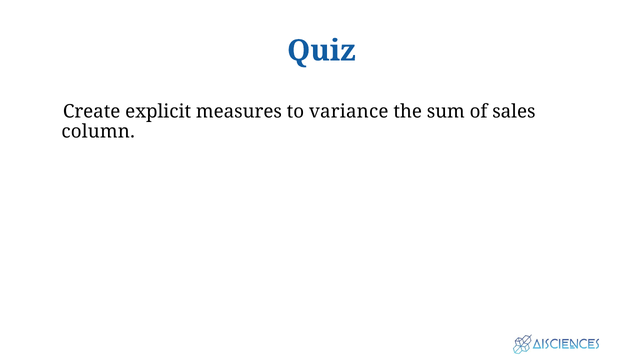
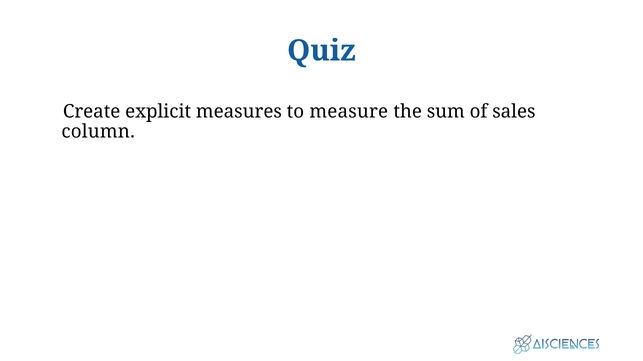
variance: variance -> measure
